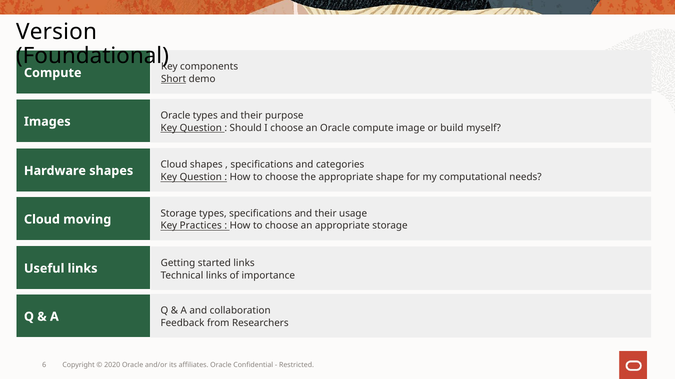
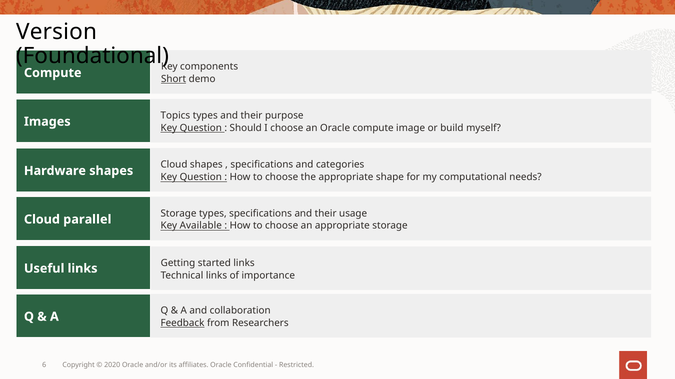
Oracle at (175, 116): Oracle -> Topics
moving: moving -> parallel
Practices: Practices -> Available
Feedback underline: none -> present
